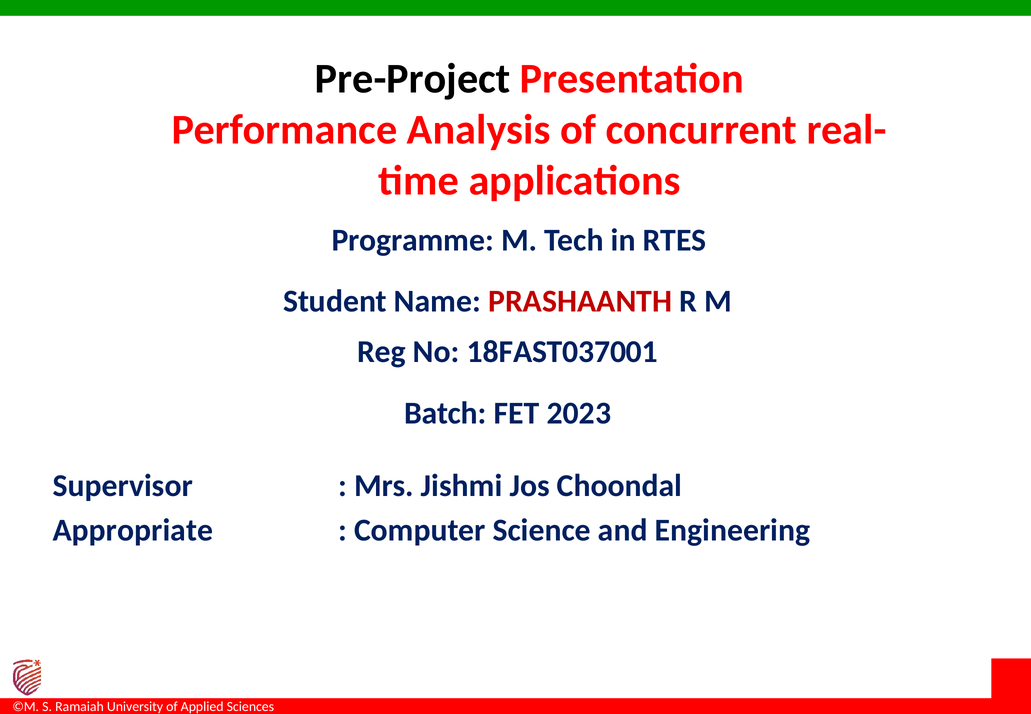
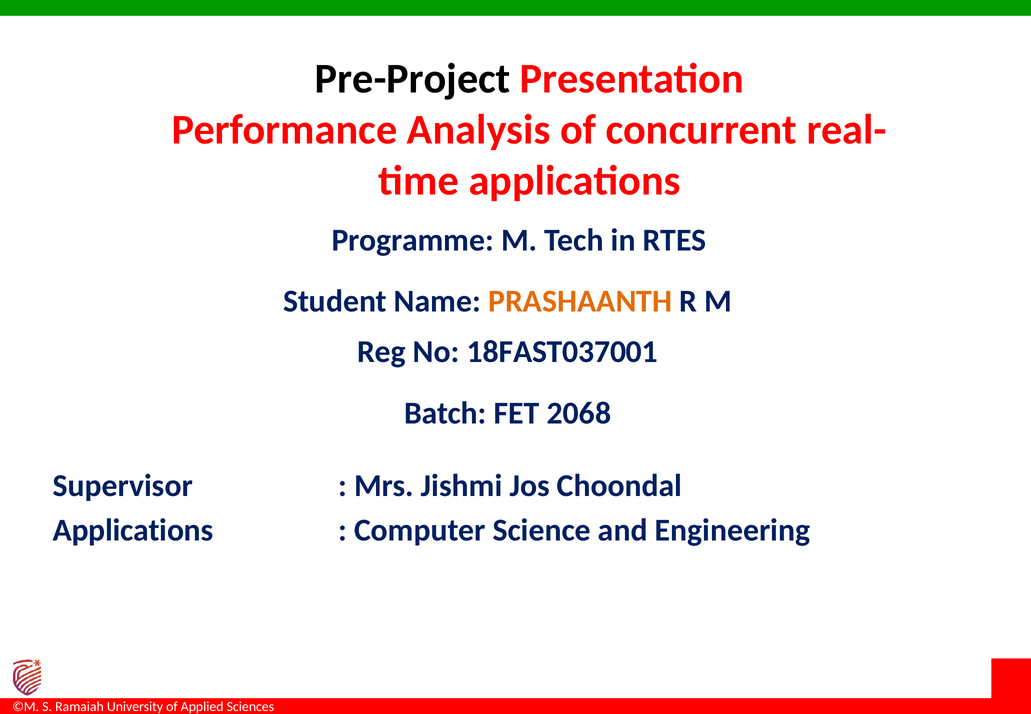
PRASHAANTH colour: red -> orange
2023: 2023 -> 2068
Appropriate at (133, 530): Appropriate -> Applications
